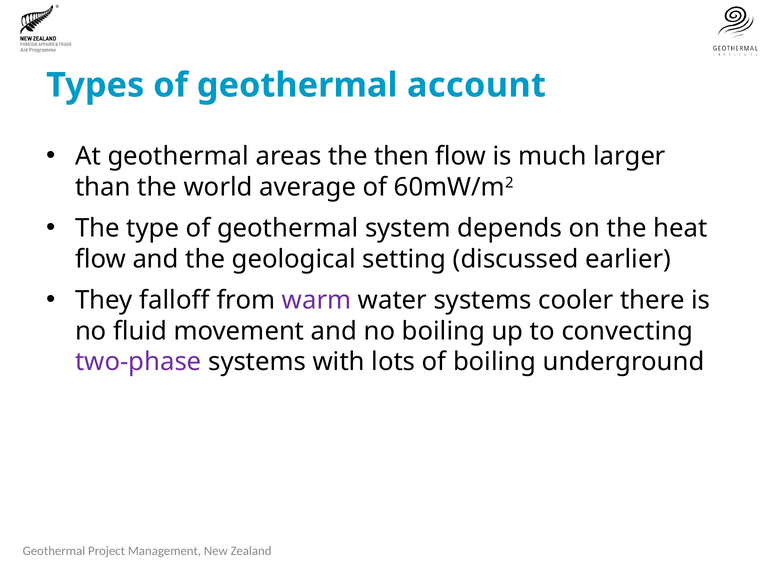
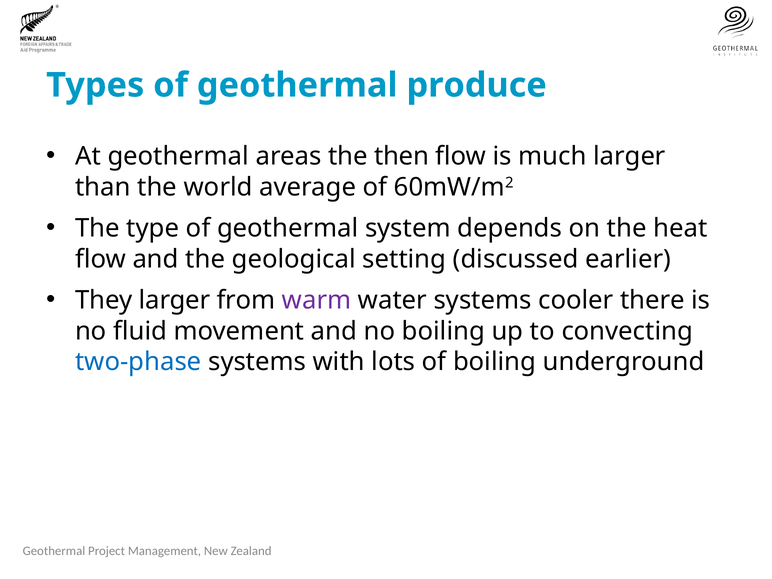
account: account -> produce
They falloff: falloff -> larger
two-phase colour: purple -> blue
